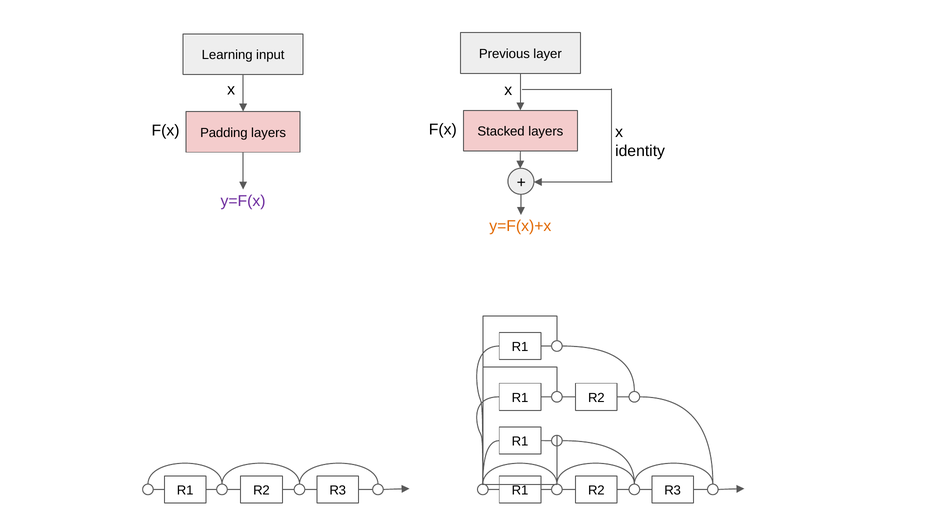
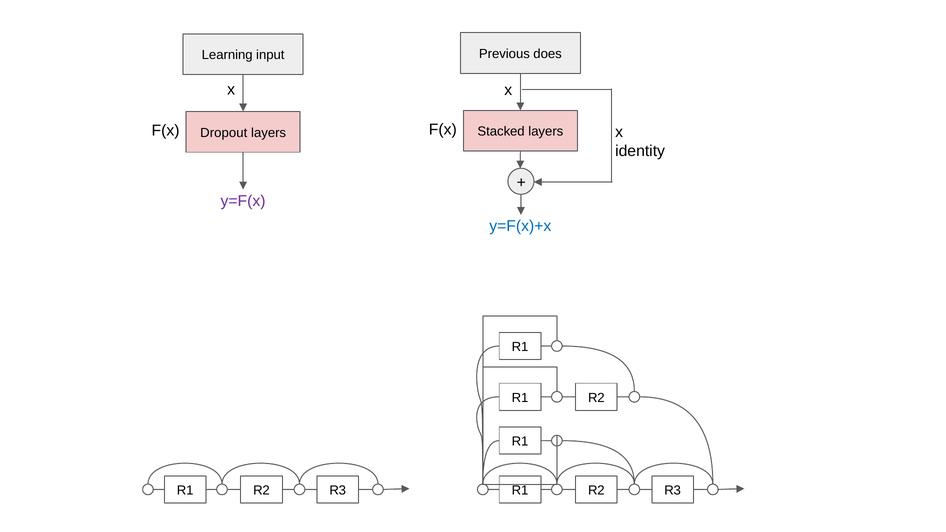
layer: layer -> does
Padding: Padding -> Dropout
y=F(x)+x colour: orange -> blue
